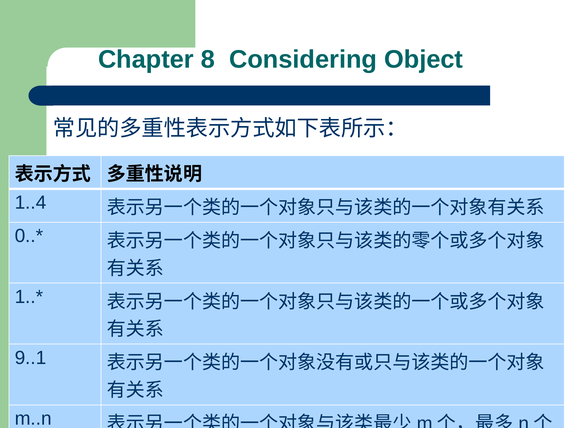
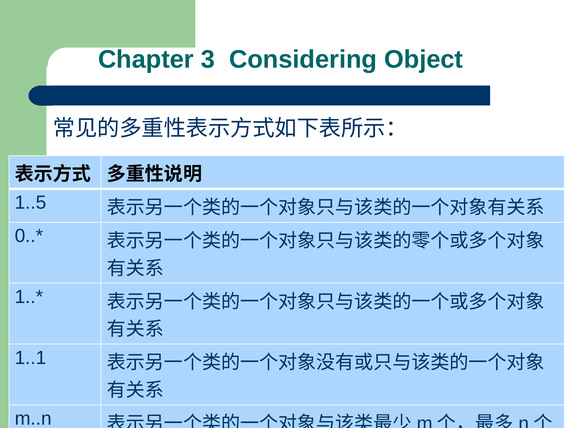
8: 8 -> 3
1..4: 1..4 -> 1..5
9..1: 9..1 -> 1..1
